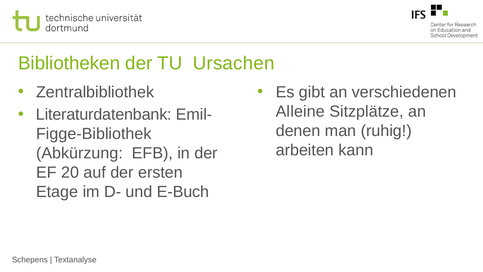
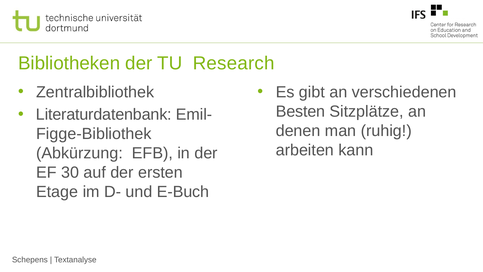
Ursachen: Ursachen -> Research
Alleine: Alleine -> Besten
20: 20 -> 30
